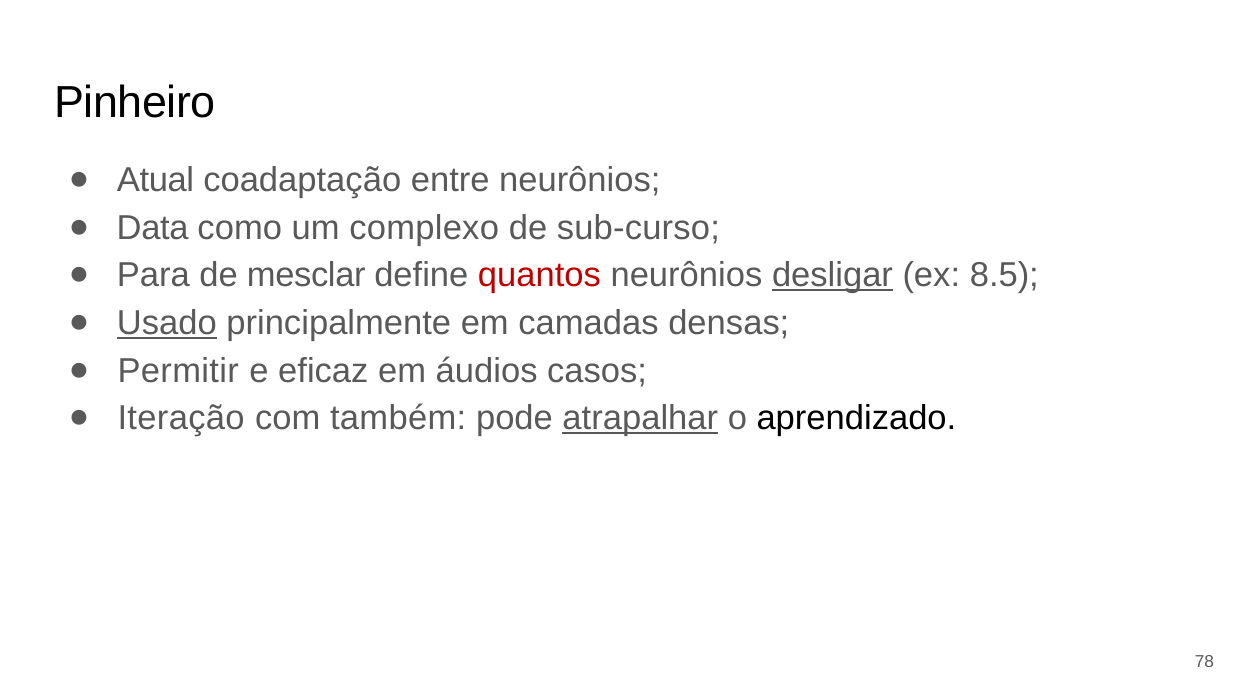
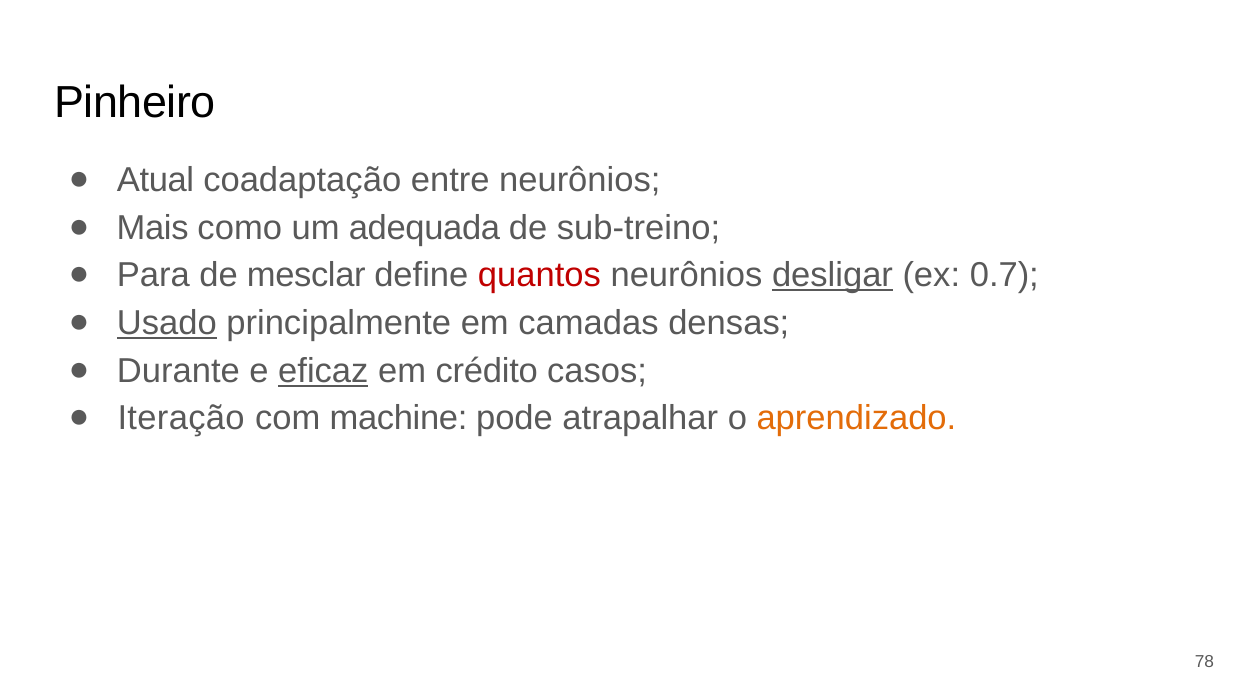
Data: Data -> Mais
complexo: complexo -> adequada
sub-curso: sub-curso -> sub-treino
8.5: 8.5 -> 0.7
Permitir: Permitir -> Durante
eficaz underline: none -> present
áudios: áudios -> crédito
também: também -> machine
atrapalhar underline: present -> none
aprendizado colour: black -> orange
